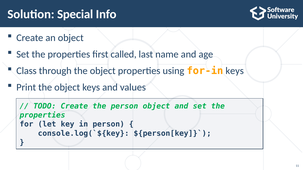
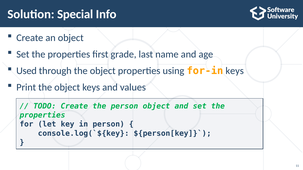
called: called -> grade
Class: Class -> Used
